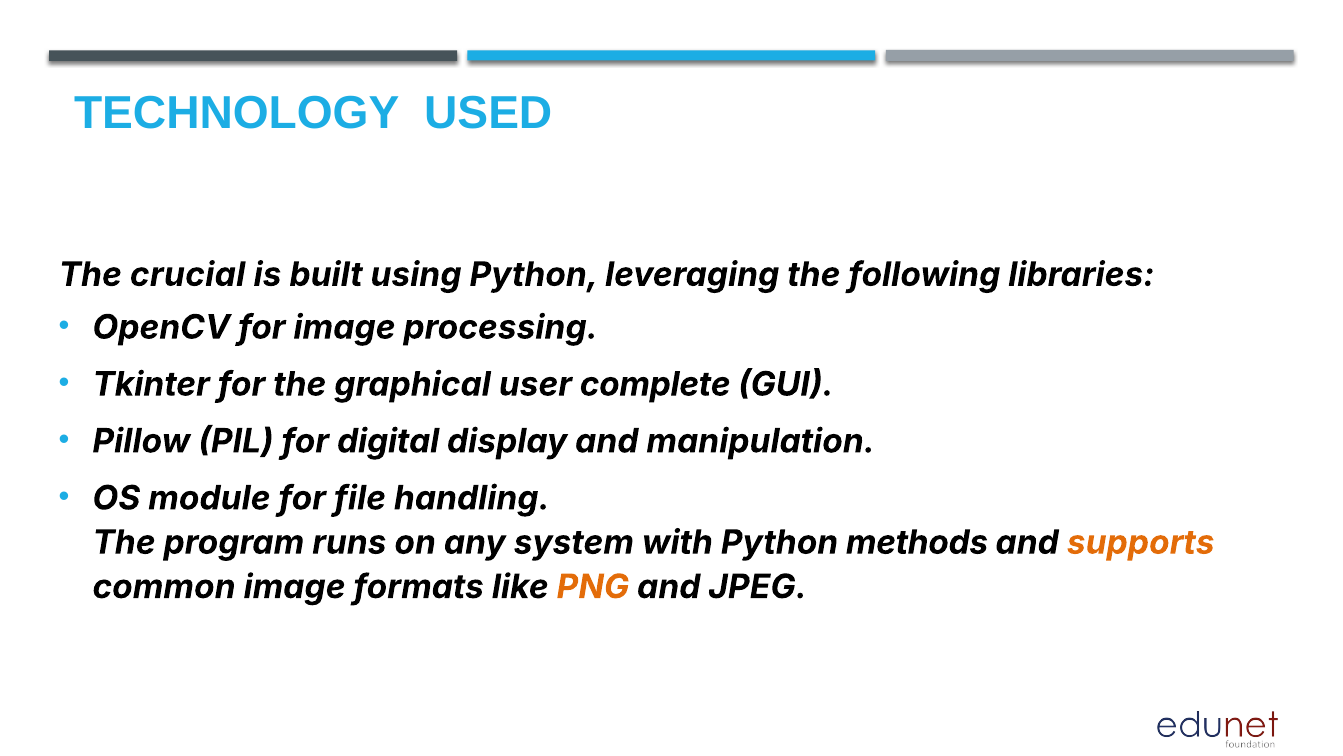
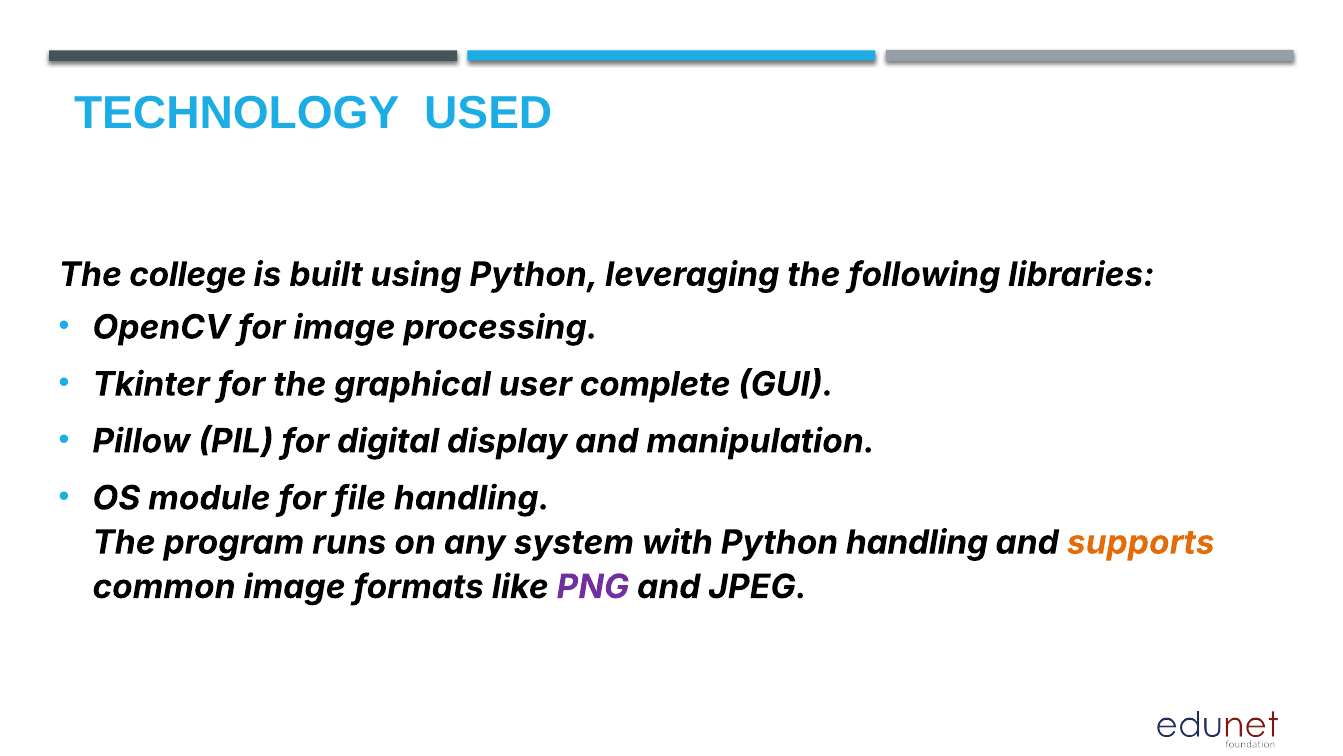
crucial: crucial -> college
Python methods: methods -> handling
PNG colour: orange -> purple
